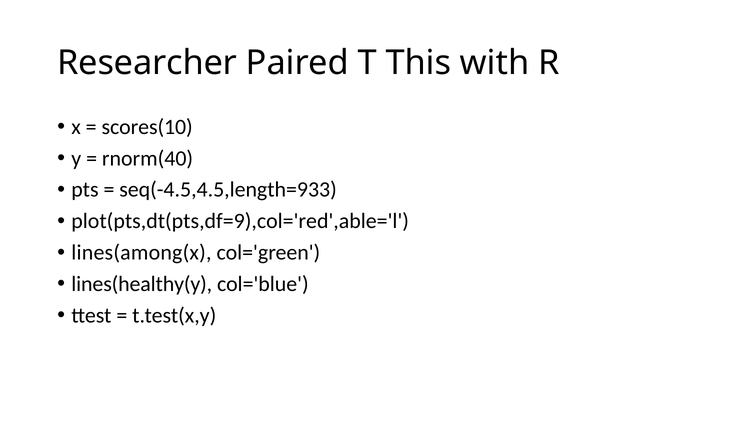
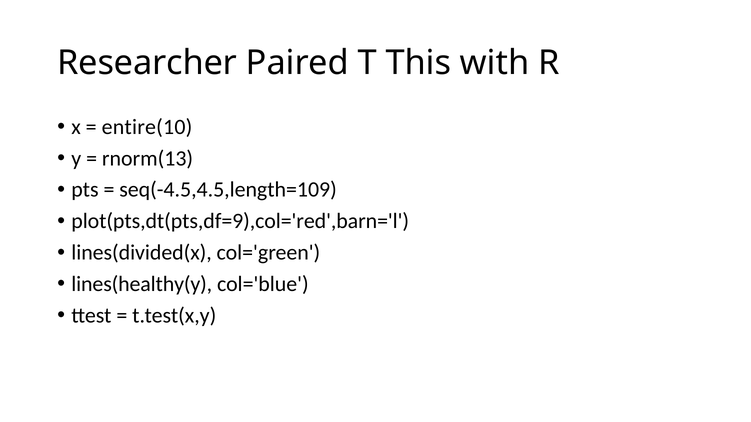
scores(10: scores(10 -> entire(10
rnorm(40: rnorm(40 -> rnorm(13
seq(-4.5,4.5,length=933: seq(-4.5,4.5,length=933 -> seq(-4.5,4.5,length=109
plot(pts,dt(pts,df=9),col='red',able='l: plot(pts,dt(pts,df=9),col='red',able='l -> plot(pts,dt(pts,df=9),col='red',barn='l
lines(among(x: lines(among(x -> lines(divided(x
